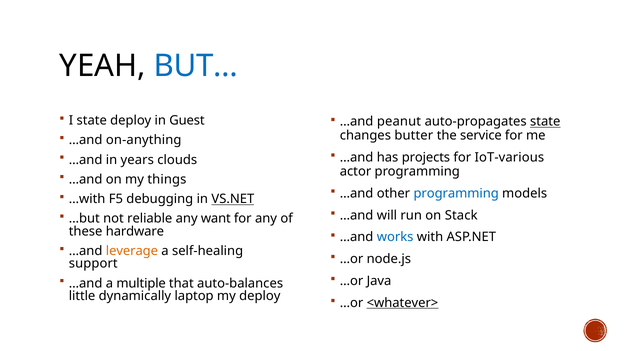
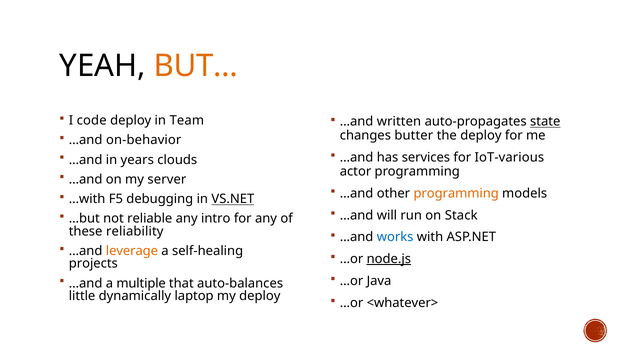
BUT… colour: blue -> orange
I state: state -> code
Guest: Guest -> Team
peanut: peanut -> written
the service: service -> deploy
on-anything: on-anything -> on-behavior
projects: projects -> services
things: things -> server
programming at (456, 193) colour: blue -> orange
want: want -> intro
hardware: hardware -> reliability
node.js underline: none -> present
support: support -> projects
<whatever> underline: present -> none
